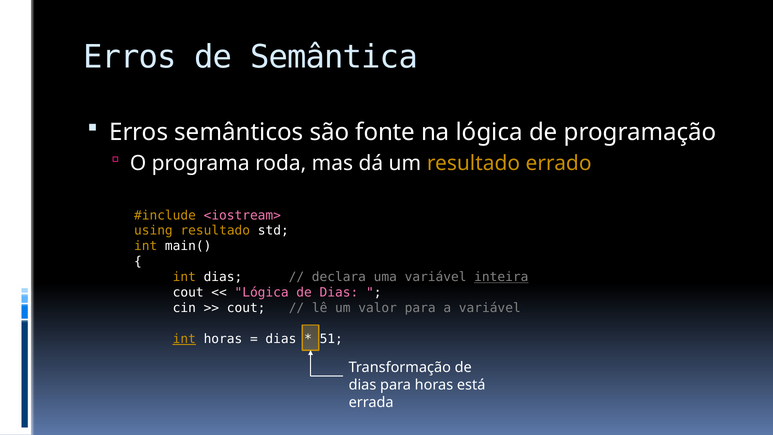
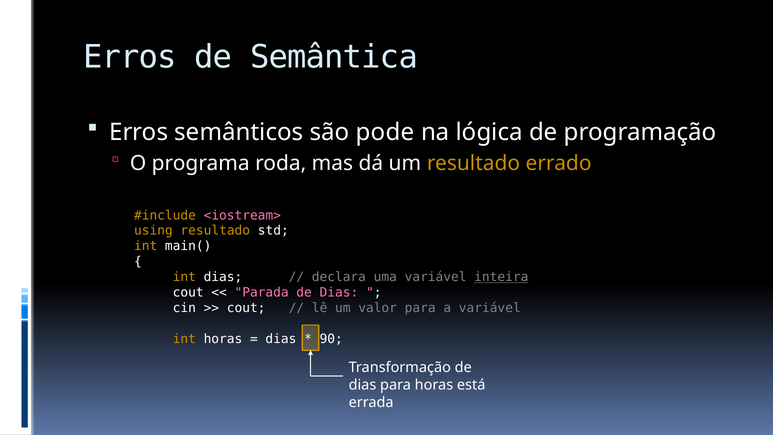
fonte: fonte -> pode
Lógica at (262, 292): Lógica -> Parada
int at (184, 339) underline: present -> none
51: 51 -> 90
